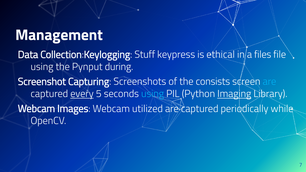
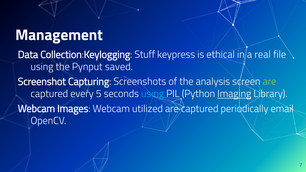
files: files -> real
during: during -> saved
consists: consists -> analysis
are at (269, 82) colour: light blue -> light green
every underline: present -> none
while: while -> email
